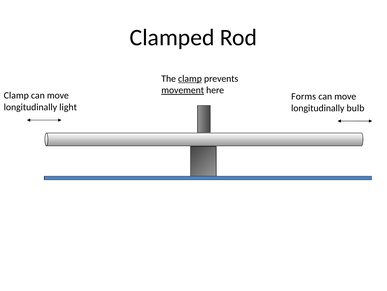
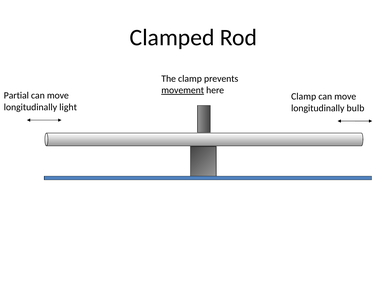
clamp at (190, 78) underline: present -> none
Clamp at (16, 95): Clamp -> Partial
Forms at (304, 96): Forms -> Clamp
